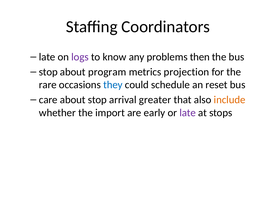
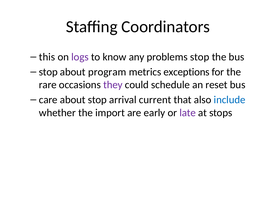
late at (47, 57): late -> this
problems then: then -> stop
projection: projection -> exceptions
they colour: blue -> purple
greater: greater -> current
include colour: orange -> blue
